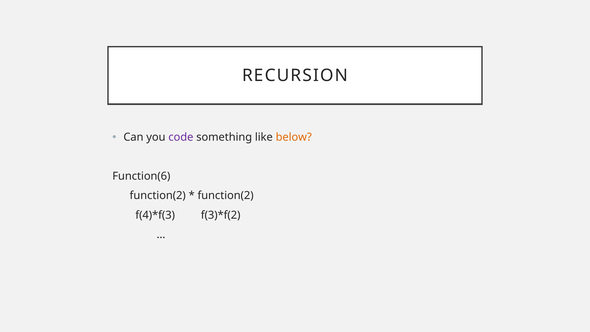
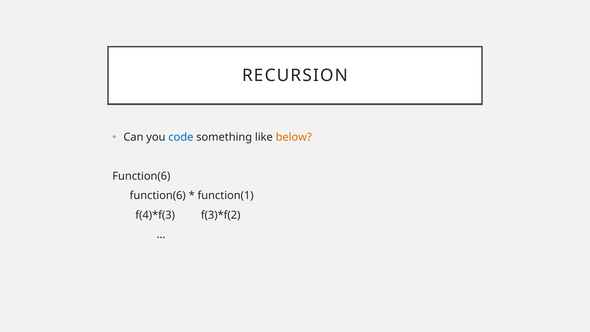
code colour: purple -> blue
function(2 at (158, 196): function(2 -> function(6
function(2 at (226, 196): function(2 -> function(1
